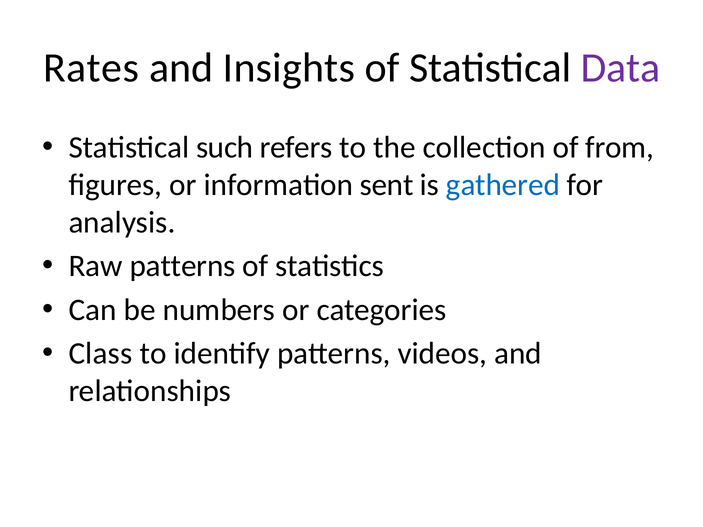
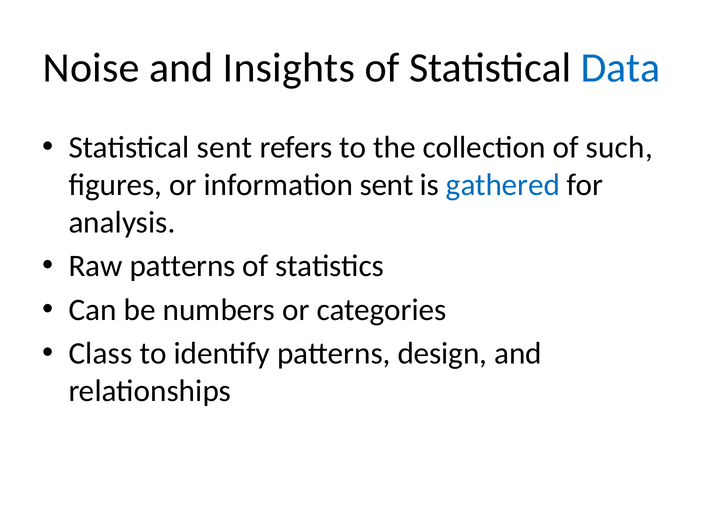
Rates: Rates -> Noise
Data colour: purple -> blue
Statistical such: such -> sent
from: from -> such
videos: videos -> design
